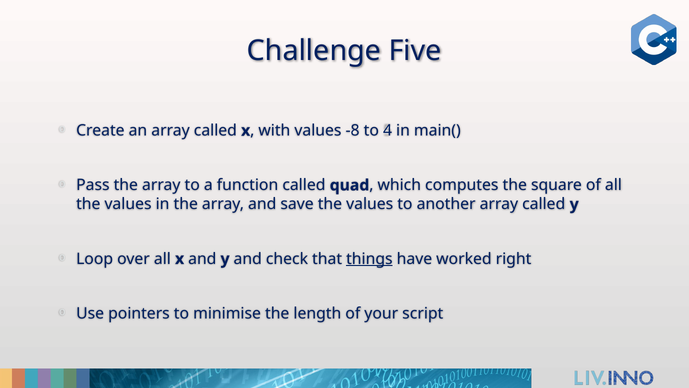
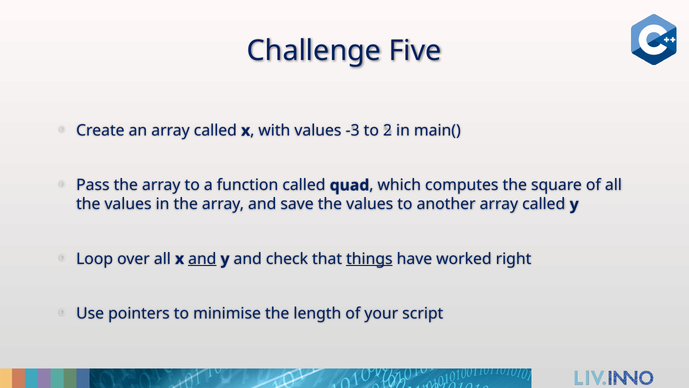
-8: -8 -> -3
4: 4 -> 2
and at (202, 259) underline: none -> present
